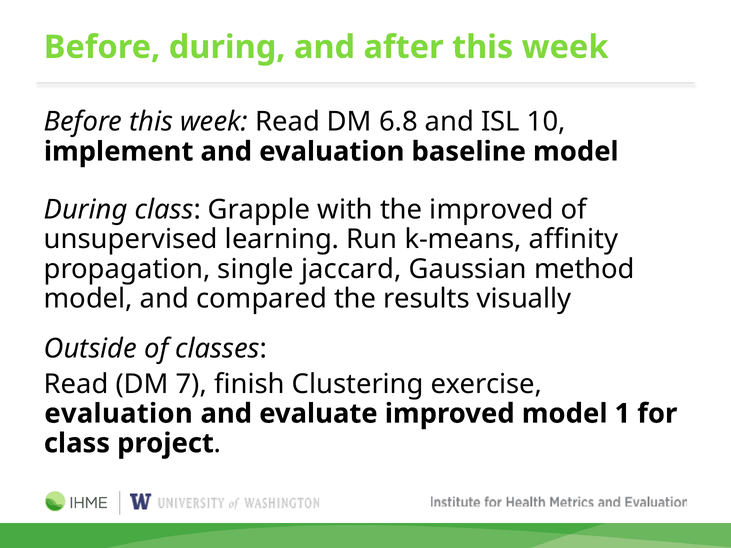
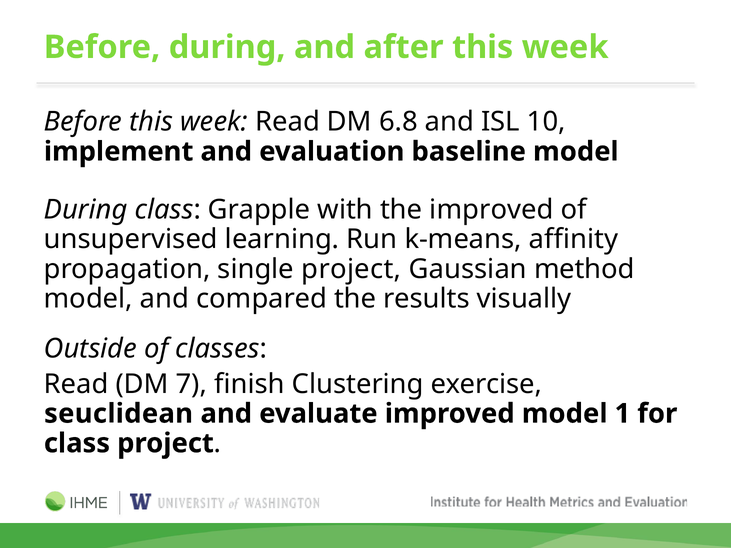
single jaccard: jaccard -> project
evaluation at (119, 414): evaluation -> seuclidean
